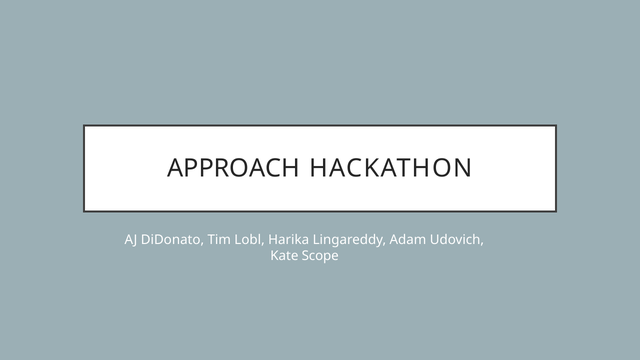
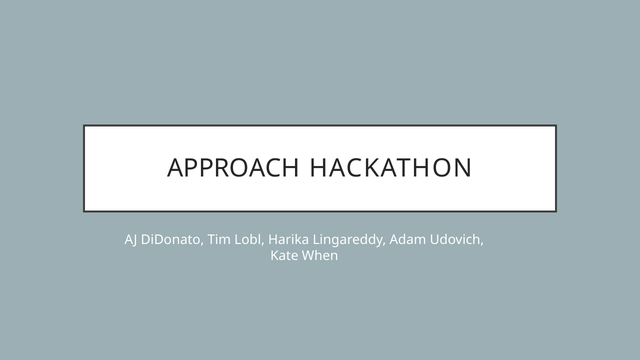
Scope: Scope -> When
